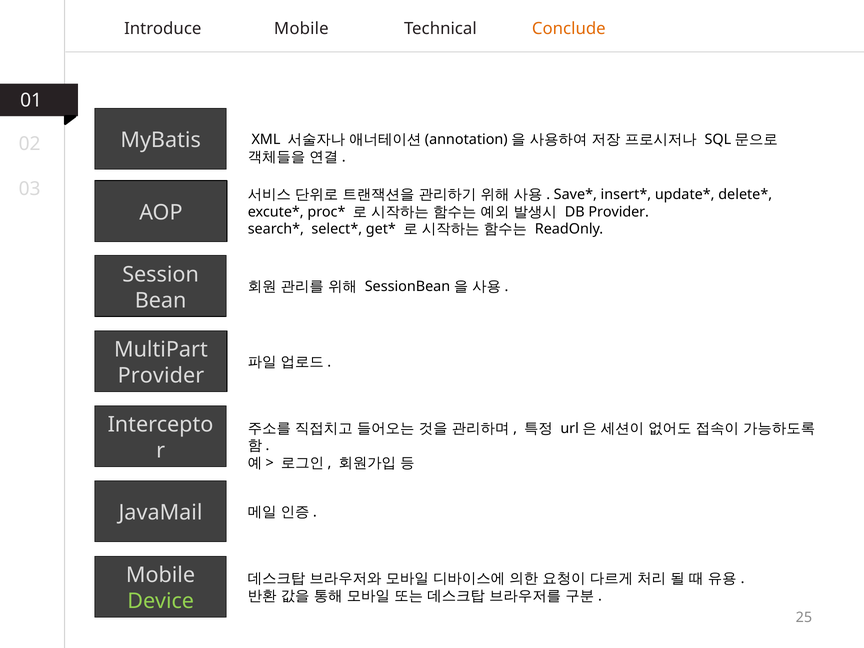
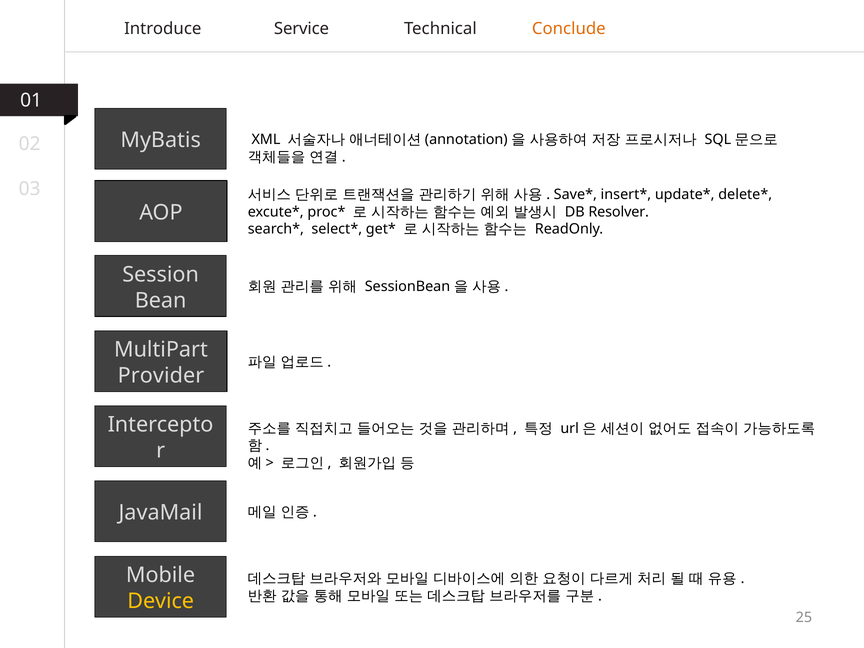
Introduce Mobile: Mobile -> Service
DB Provider: Provider -> Resolver
Device colour: light green -> yellow
